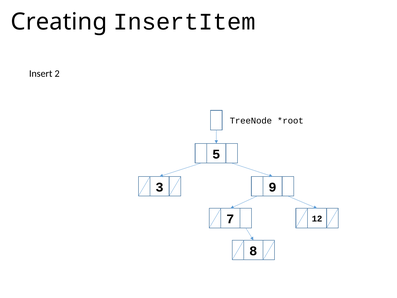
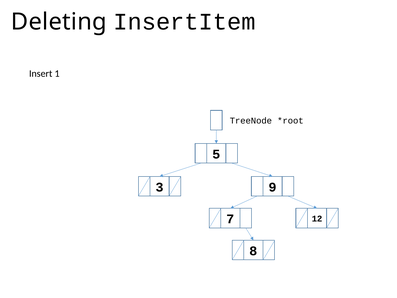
Creating: Creating -> Deleting
2: 2 -> 1
